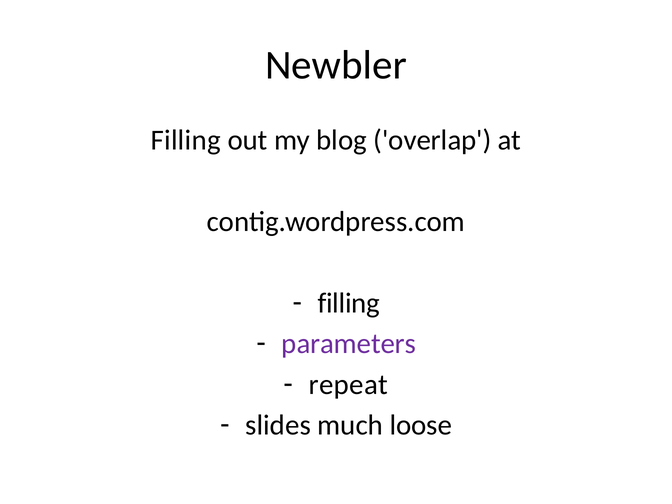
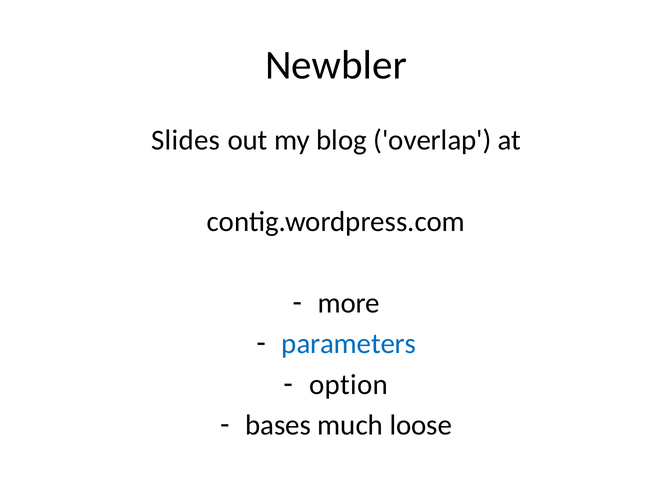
Filling at (186, 140): Filling -> Slides
filling at (349, 303): filling -> more
parameters colour: purple -> blue
repeat: repeat -> option
slides: slides -> bases
